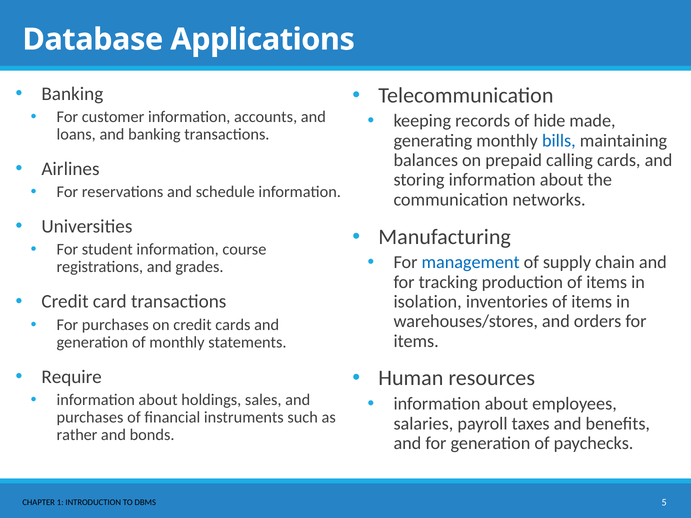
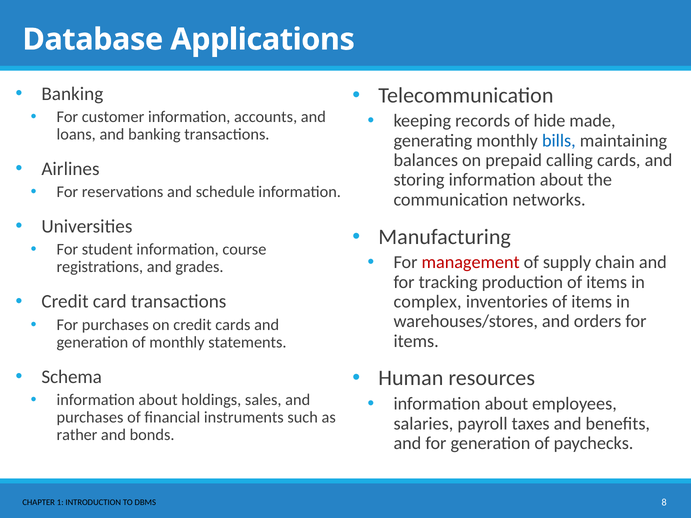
management colour: blue -> red
isolation: isolation -> complex
Require: Require -> Schema
5: 5 -> 8
